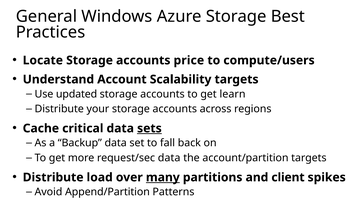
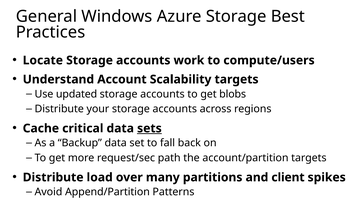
price: price -> work
learn: learn -> blobs
request/sec data: data -> path
many underline: present -> none
